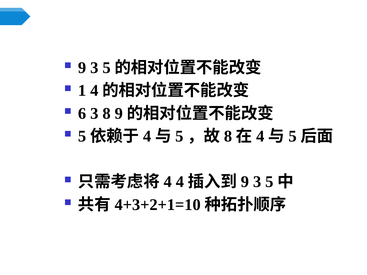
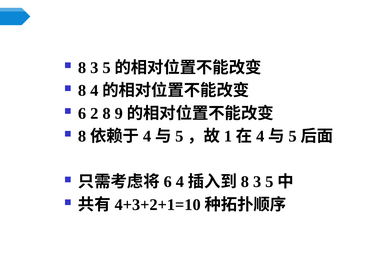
9 at (82, 68): 9 -> 8
1 at (82, 91): 1 -> 8
6 3: 3 -> 2
5 at (82, 136): 5 -> 8
8 at (228, 136): 8 -> 1
4 at (168, 182): 4 -> 6
9 at (245, 182): 9 -> 8
